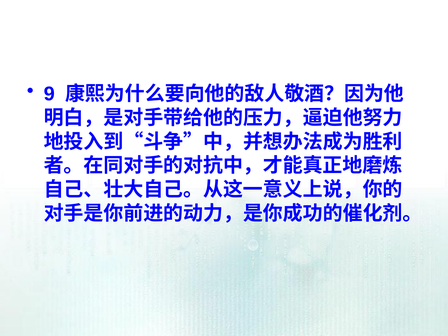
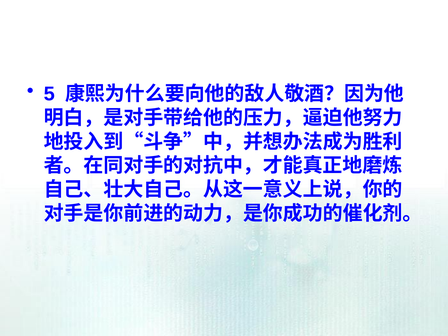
9: 9 -> 5
